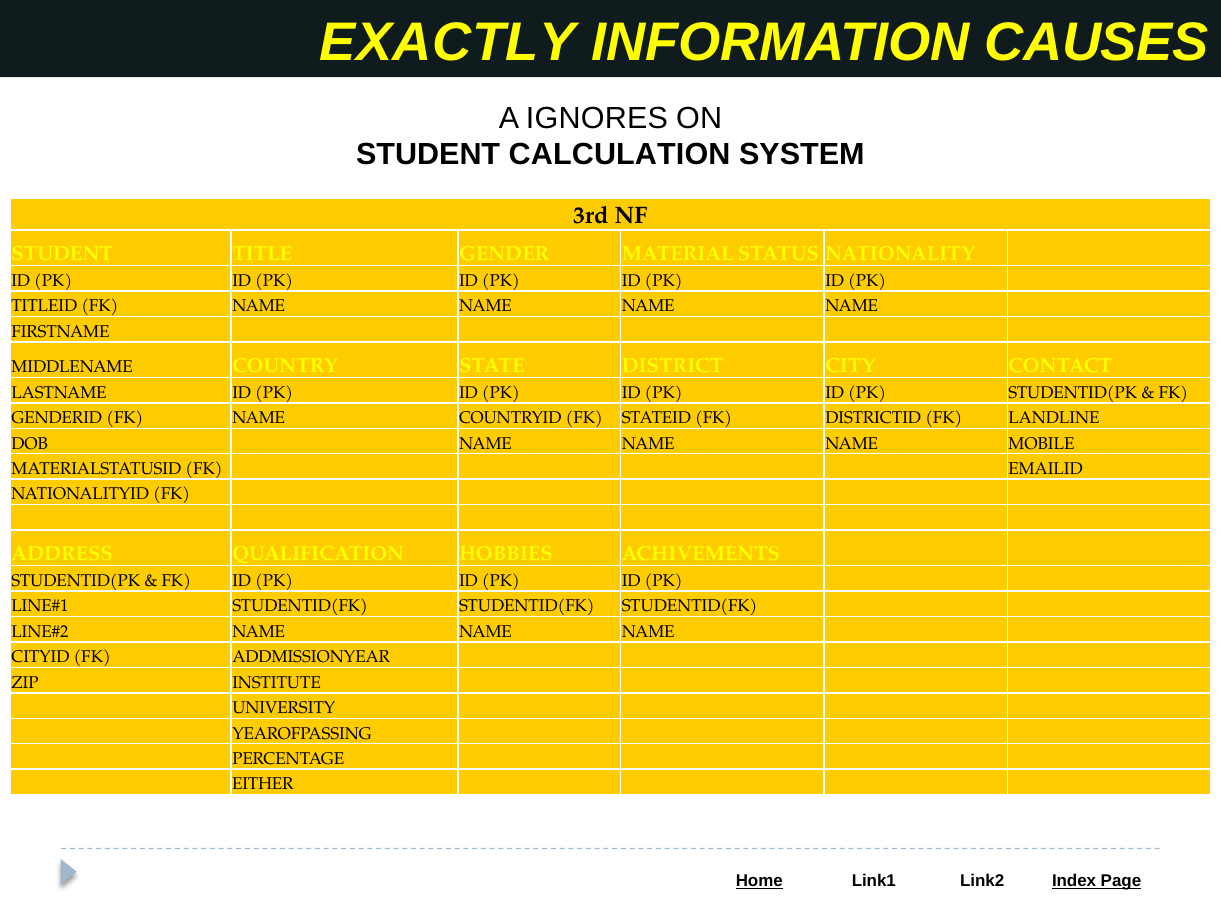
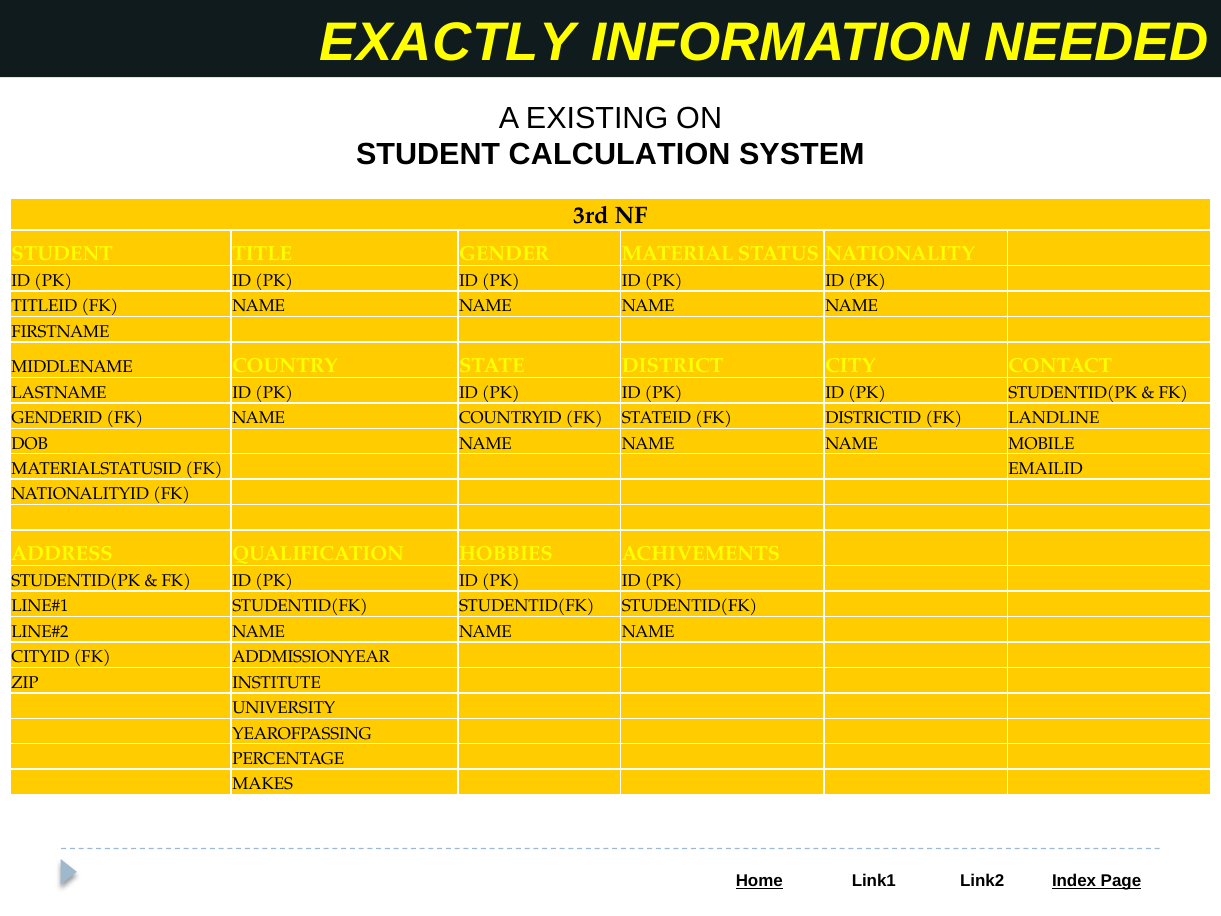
CAUSES: CAUSES -> NEEDED
IGNORES: IGNORES -> EXISTING
EITHER: EITHER -> MAKES
